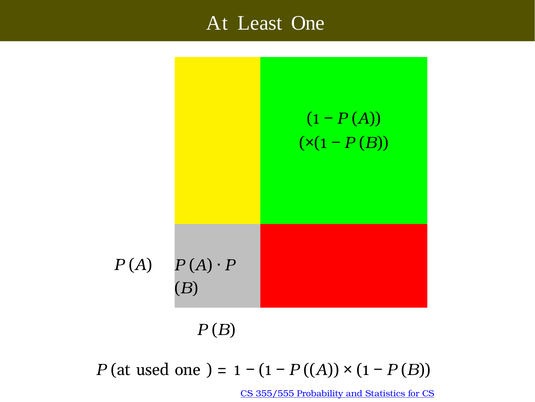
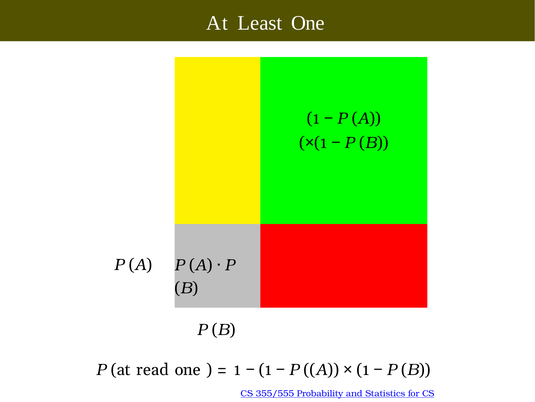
used: used -> read
